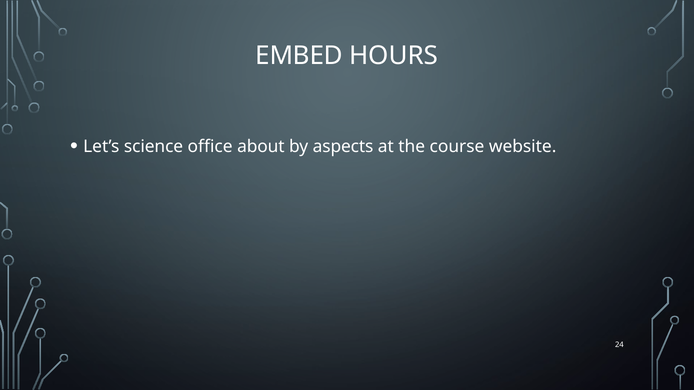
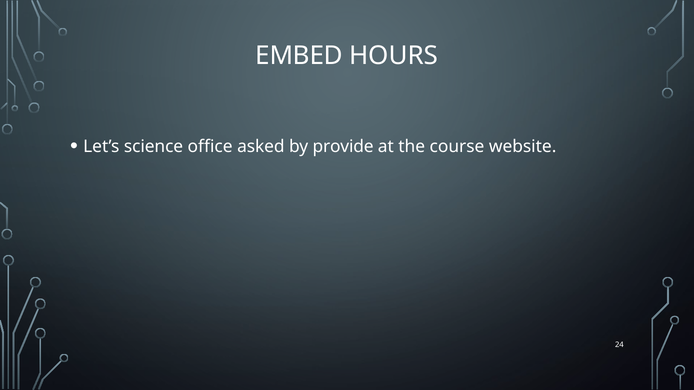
about: about -> asked
aspects: aspects -> provide
